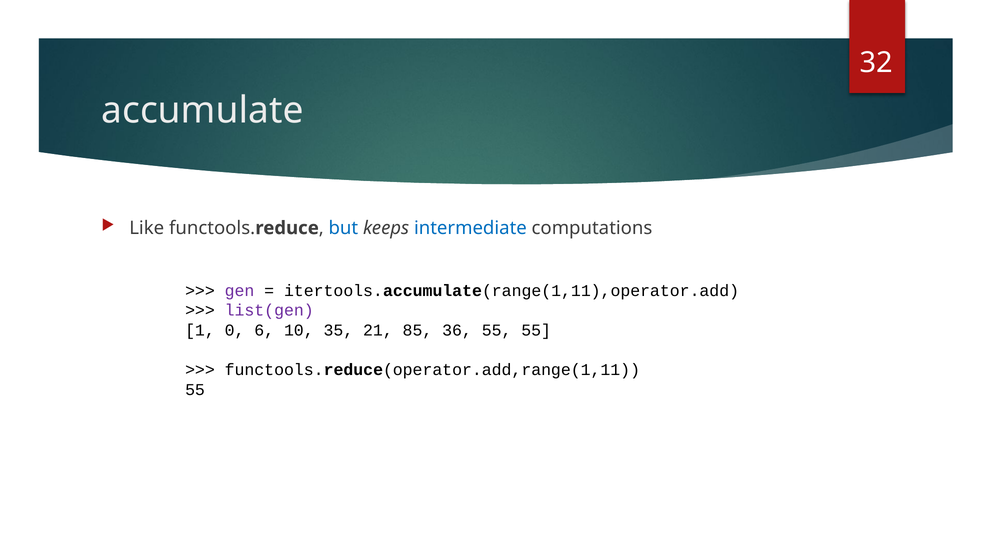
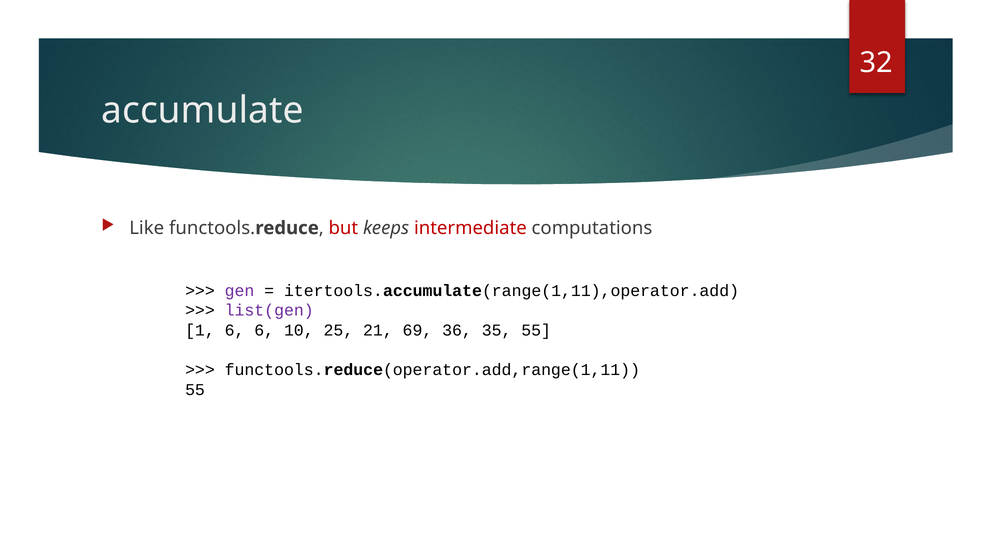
but colour: blue -> red
intermediate colour: blue -> red
1 0: 0 -> 6
35: 35 -> 25
85: 85 -> 69
36 55: 55 -> 35
